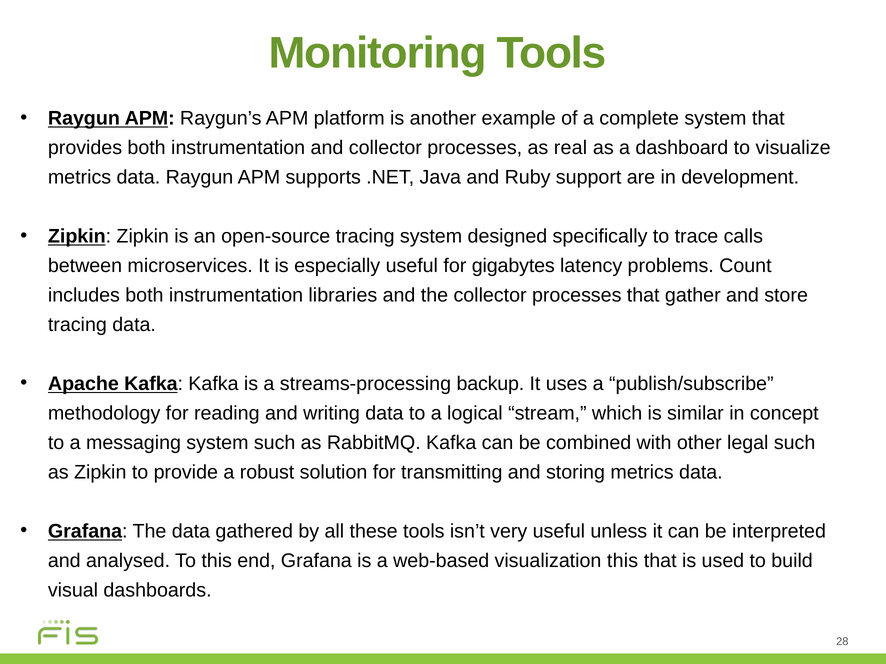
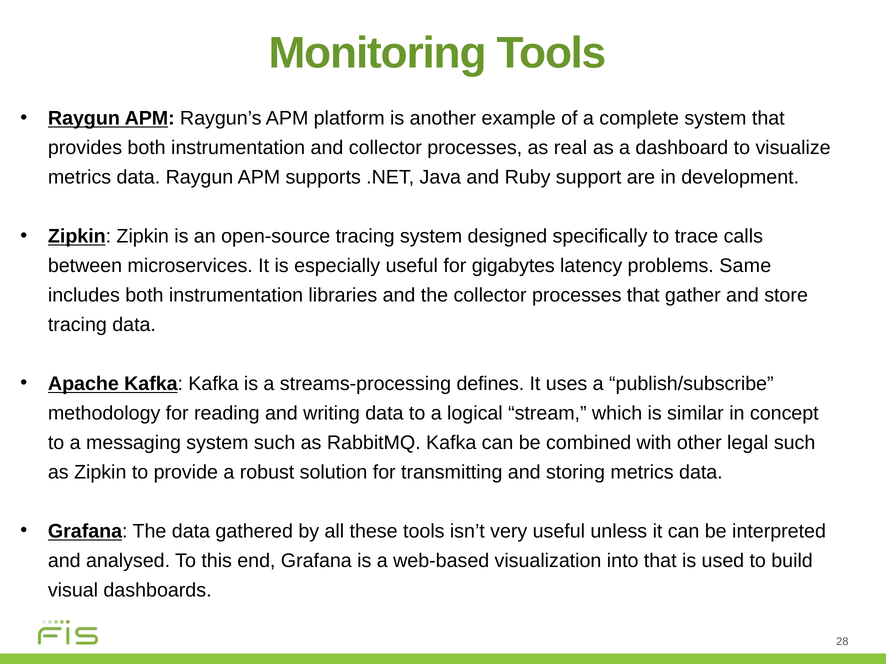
Count: Count -> Same
backup: backup -> defines
visualization this: this -> into
